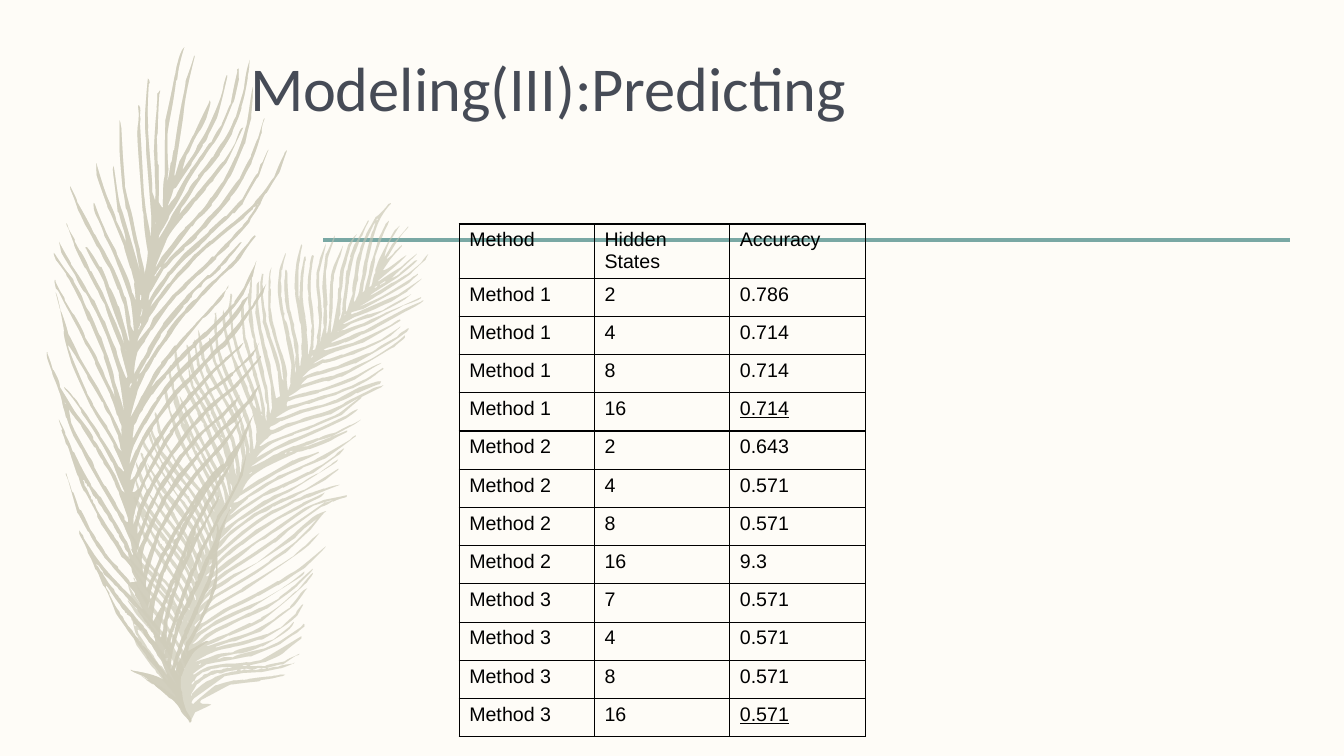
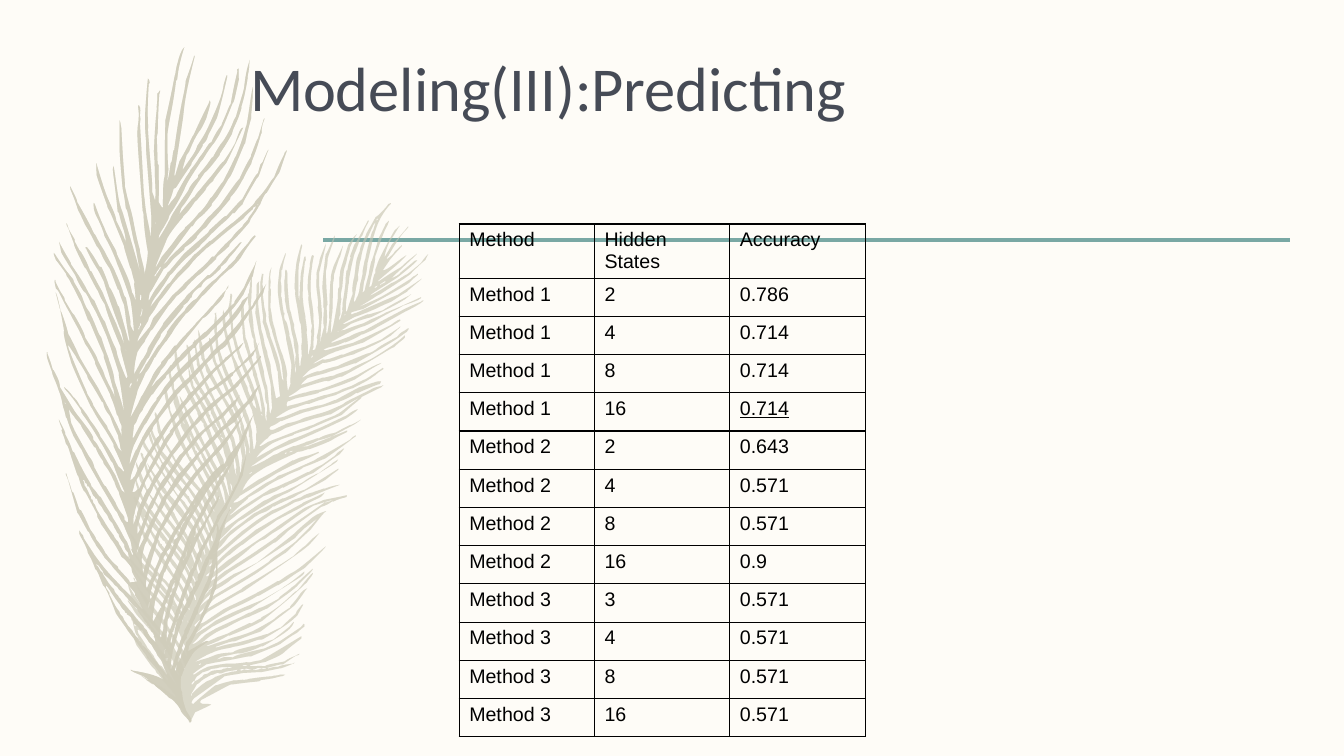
9.3: 9.3 -> 0.9
3 7: 7 -> 3
0.571 at (764, 715) underline: present -> none
